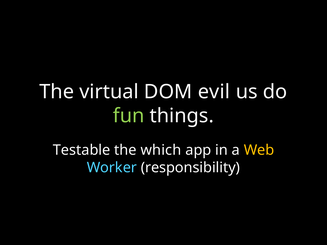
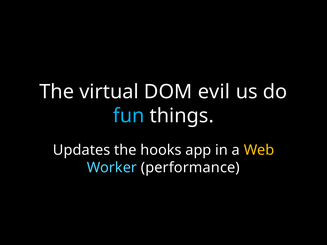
fun colour: light green -> light blue
Testable: Testable -> Updates
which: which -> hooks
responsibility: responsibility -> performance
